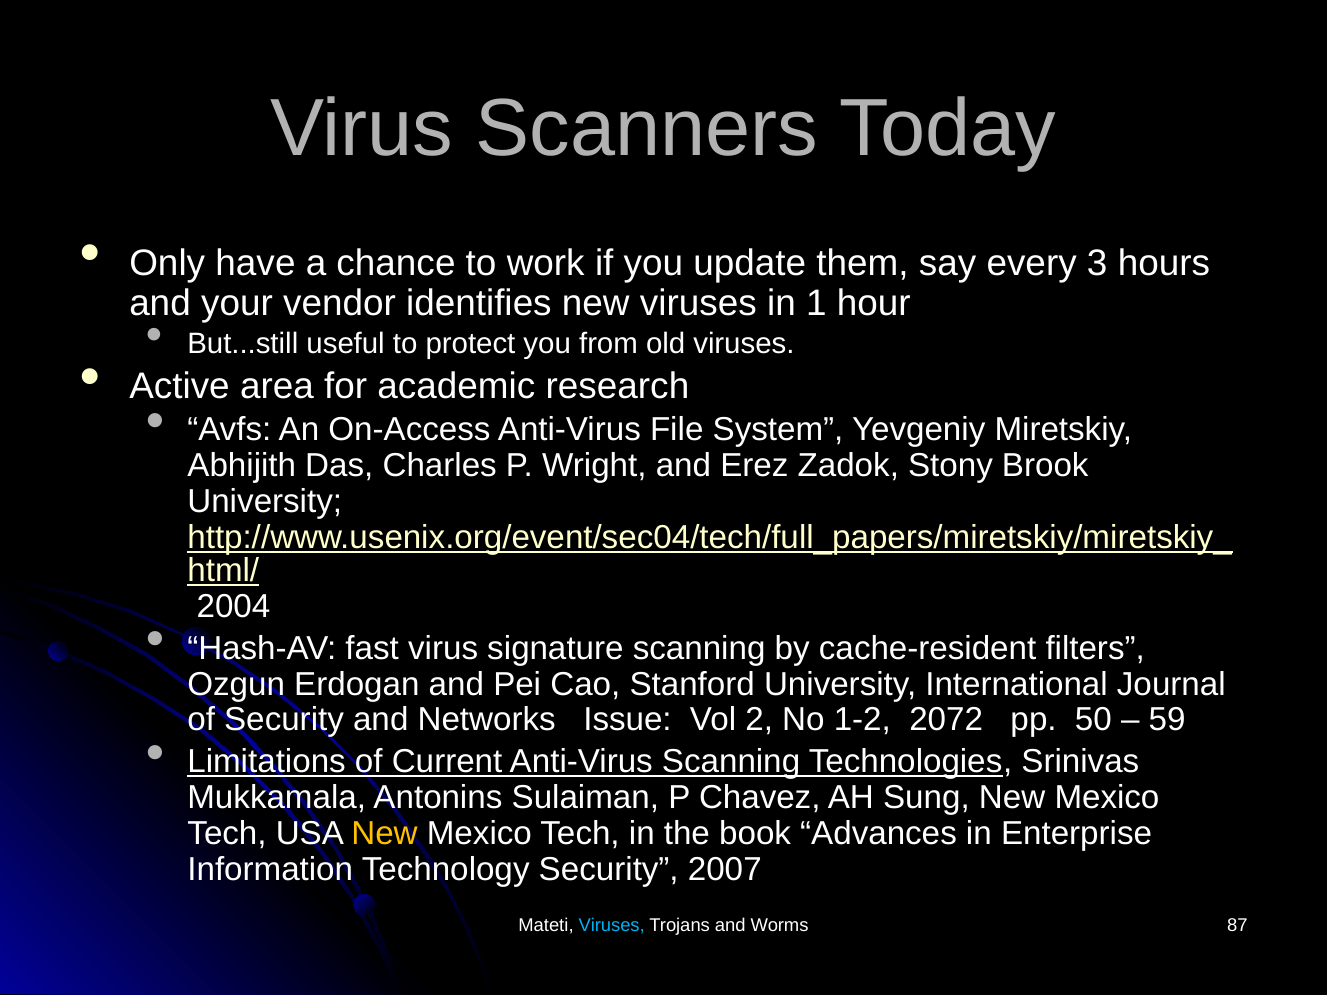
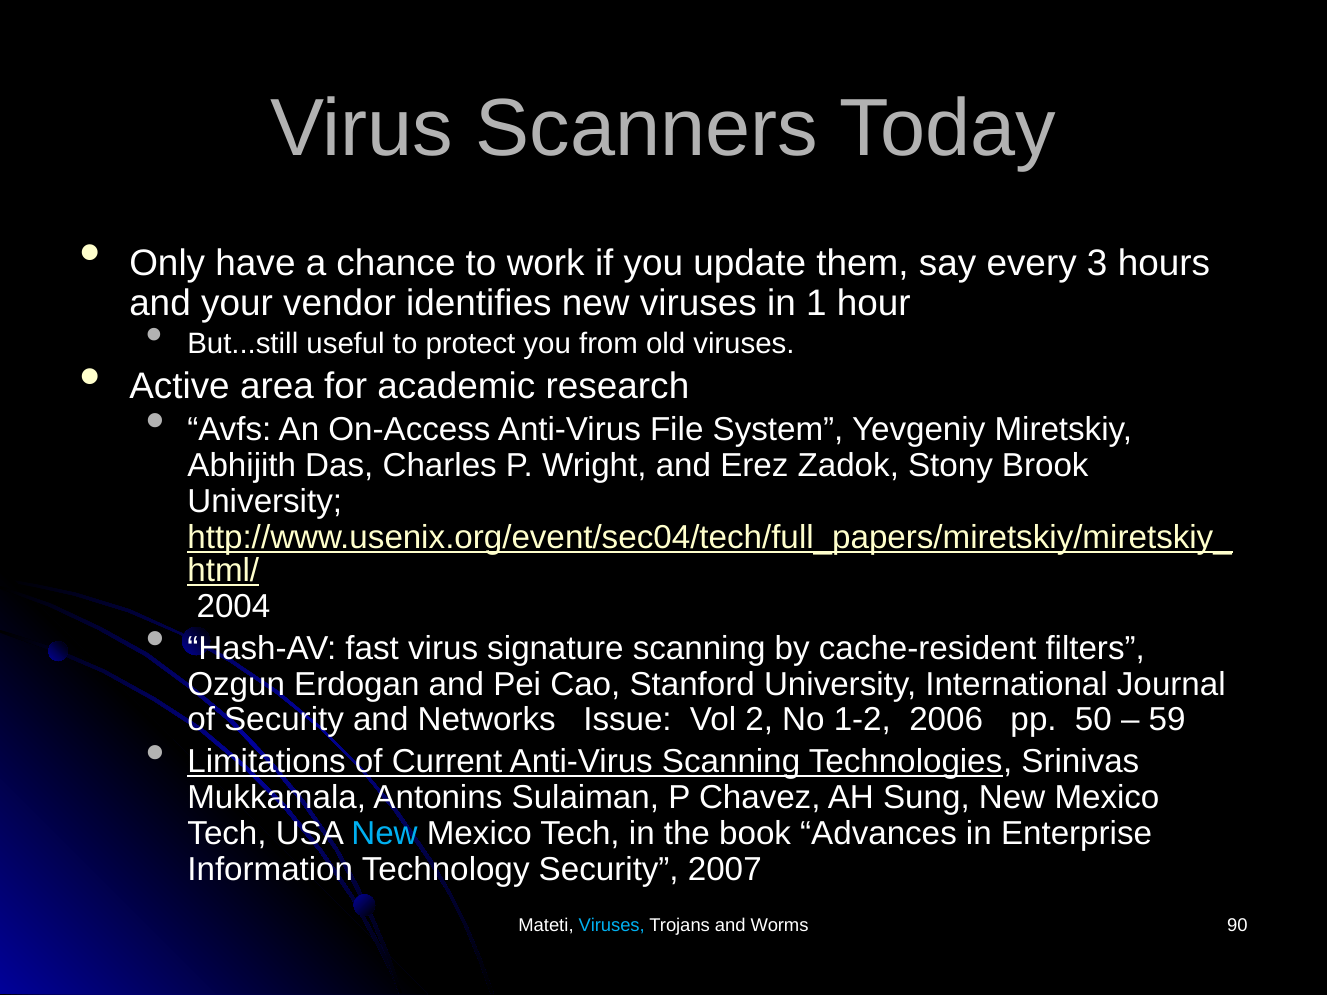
2072: 2072 -> 2006
New at (385, 834) colour: yellow -> light blue
87: 87 -> 90
